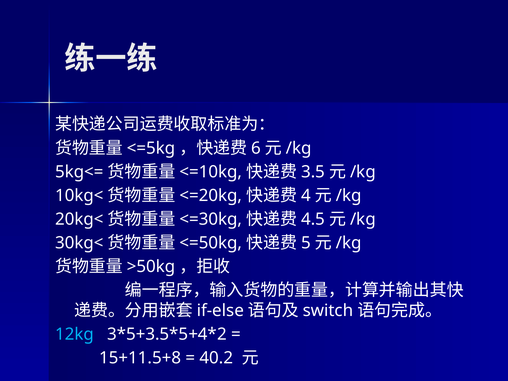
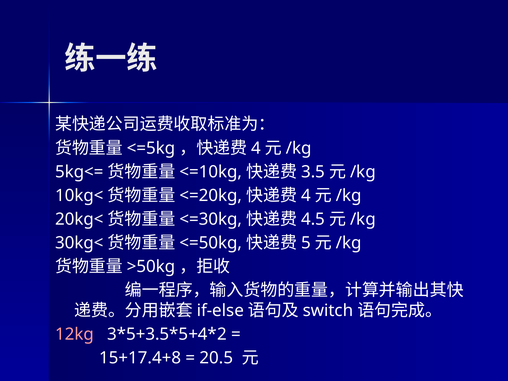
6 at (256, 148): 6 -> 4
12kg colour: light blue -> pink
15+11.5+8: 15+11.5+8 -> 15+17.4+8
40.2: 40.2 -> 20.5
